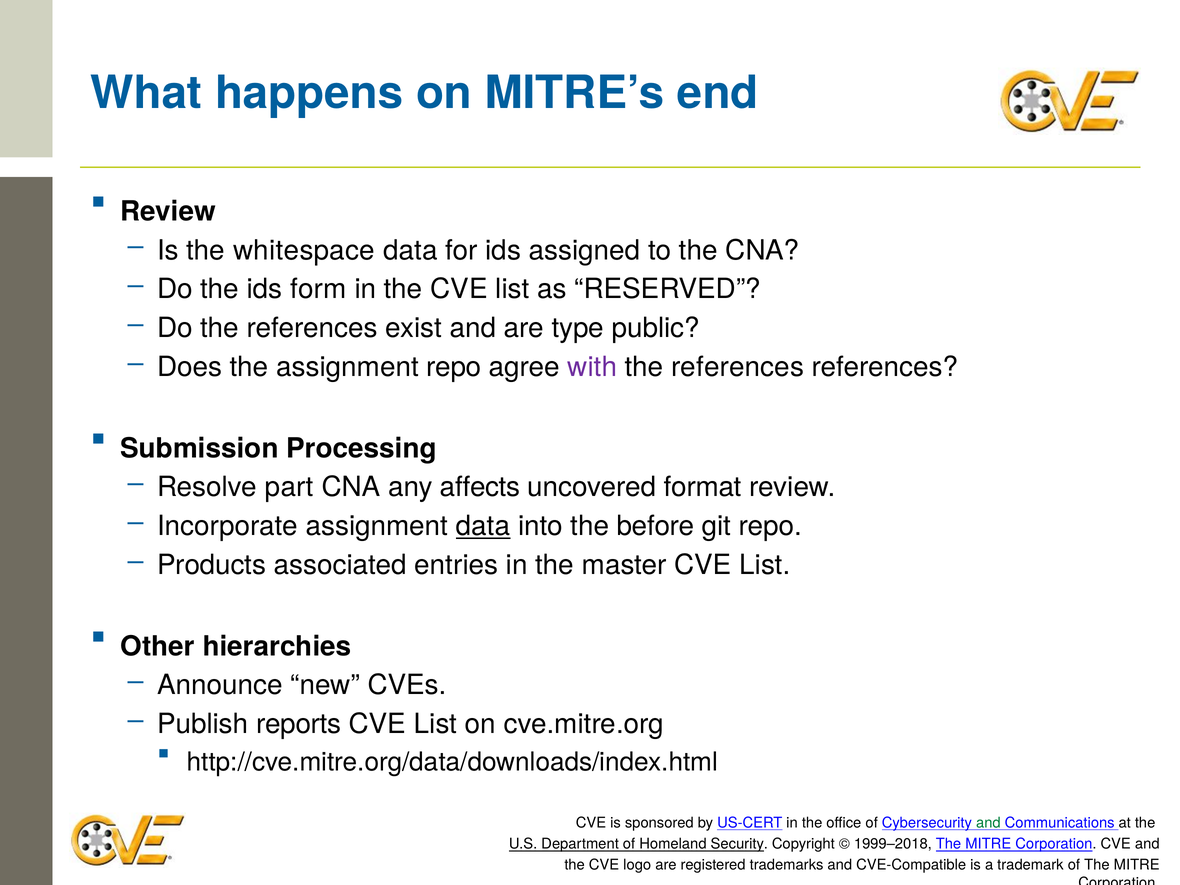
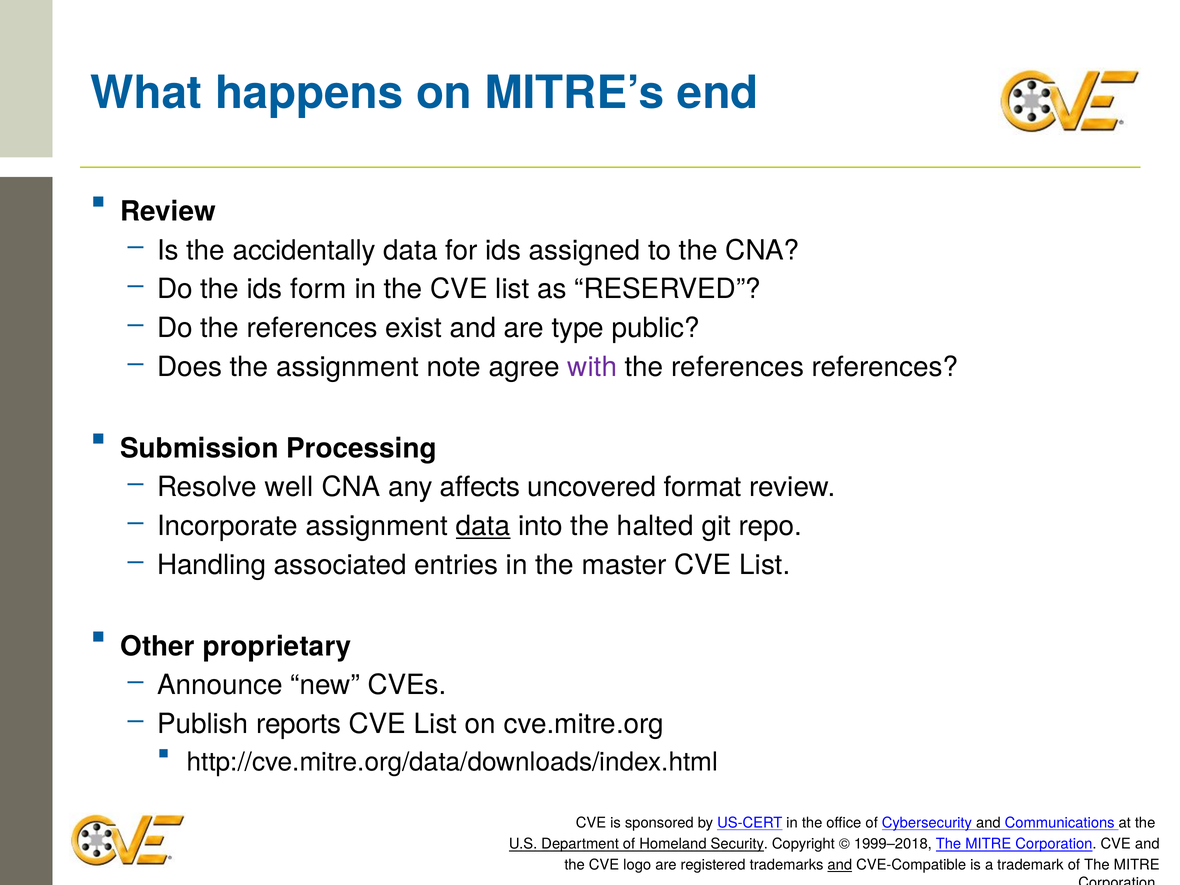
whitespace: whitespace -> accidentally
assignment repo: repo -> note
part: part -> well
before: before -> halted
Products: Products -> Handling
hierarchies: hierarchies -> proprietary
and at (988, 823) colour: green -> black
and at (840, 865) underline: none -> present
